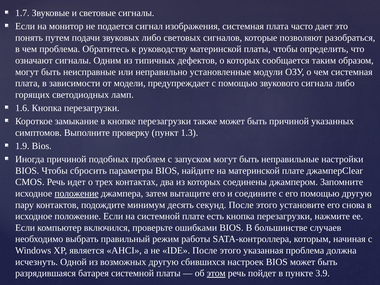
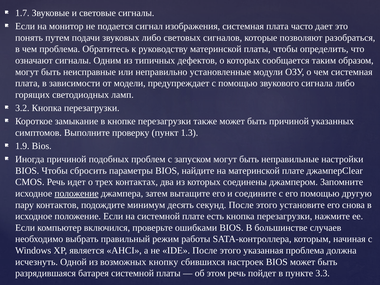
1.6: 1.6 -> 3.2
возможных другую: другую -> кнопку
этом underline: present -> none
3.9: 3.9 -> 3.3
